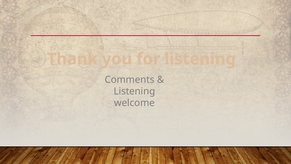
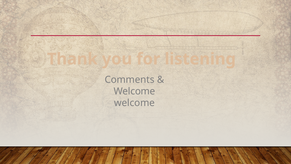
Listening at (134, 91): Listening -> Welcome
